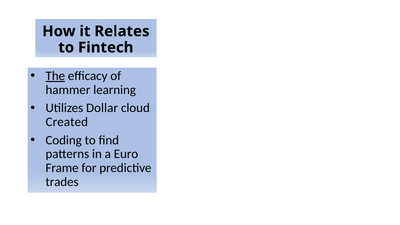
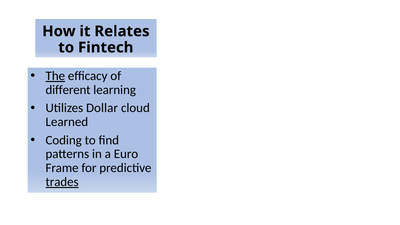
hammer: hammer -> different
Created: Created -> Learned
trades underline: none -> present
